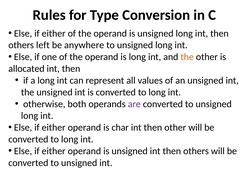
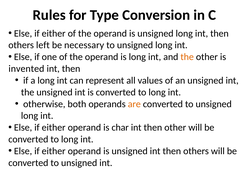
anywhere: anywhere -> necessary
allocated: allocated -> invented
are colour: purple -> orange
